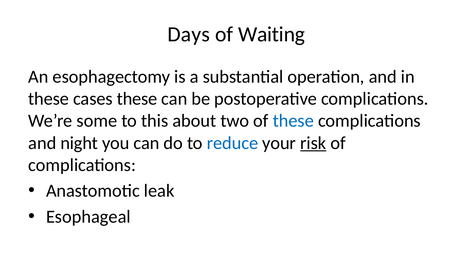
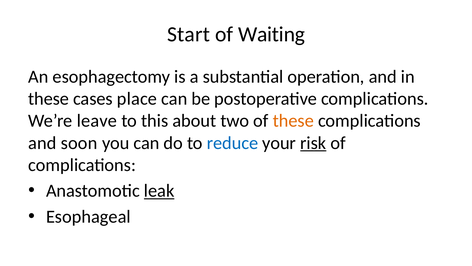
Days: Days -> Start
cases these: these -> place
some: some -> leave
these at (293, 121) colour: blue -> orange
night: night -> soon
leak underline: none -> present
